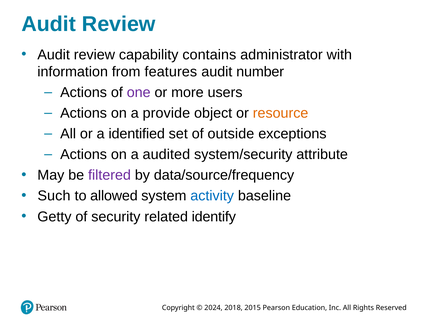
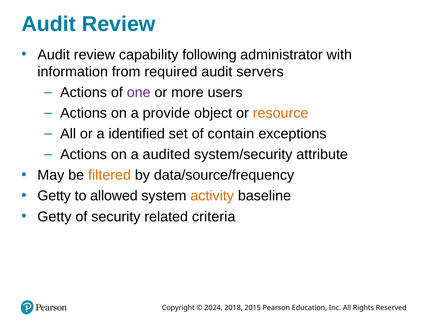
contains: contains -> following
features: features -> required
number: number -> servers
outside: outside -> contain
filtered colour: purple -> orange
Such at (54, 196): Such -> Getty
activity colour: blue -> orange
identify: identify -> criteria
